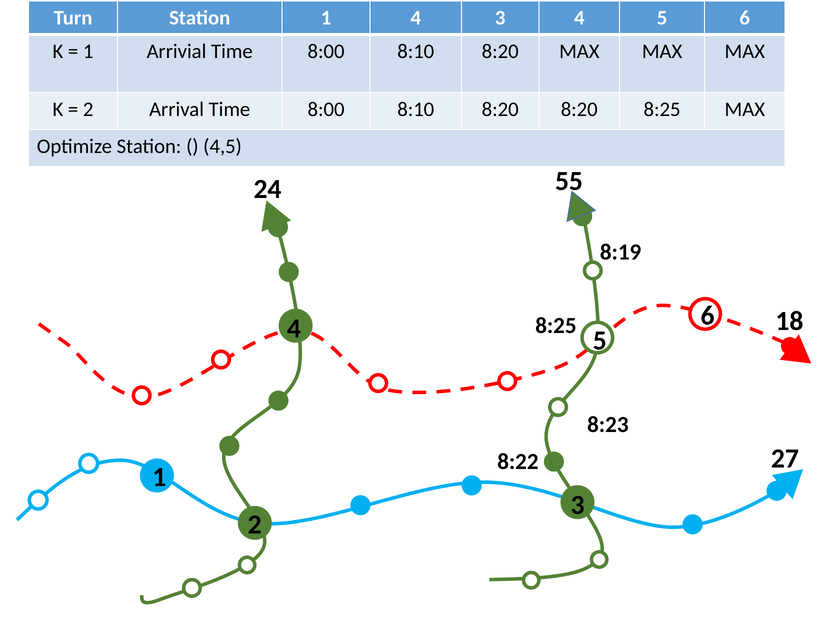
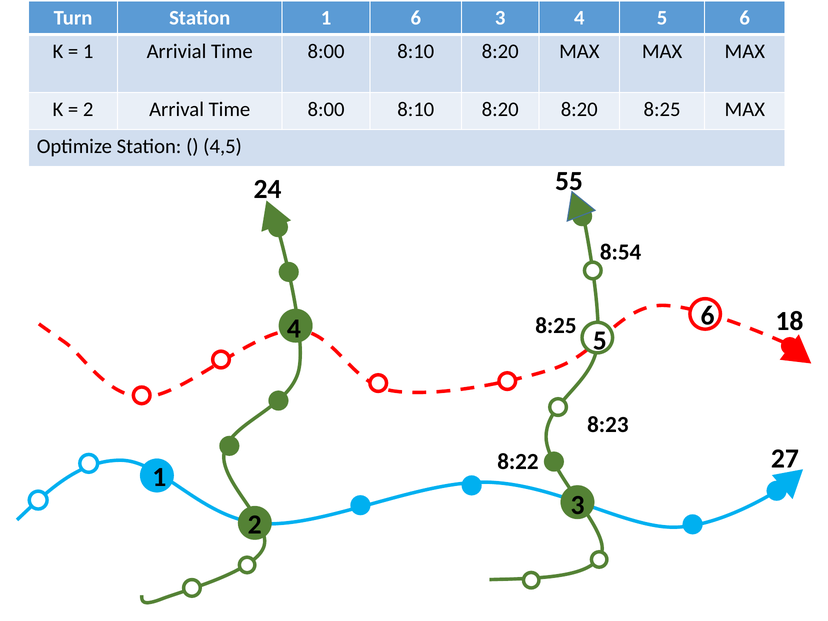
Station 1 4: 4 -> 6
8:19: 8:19 -> 8:54
